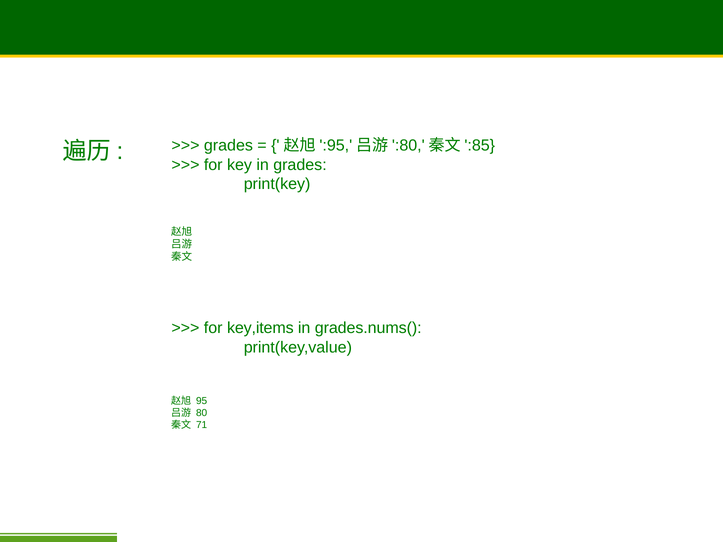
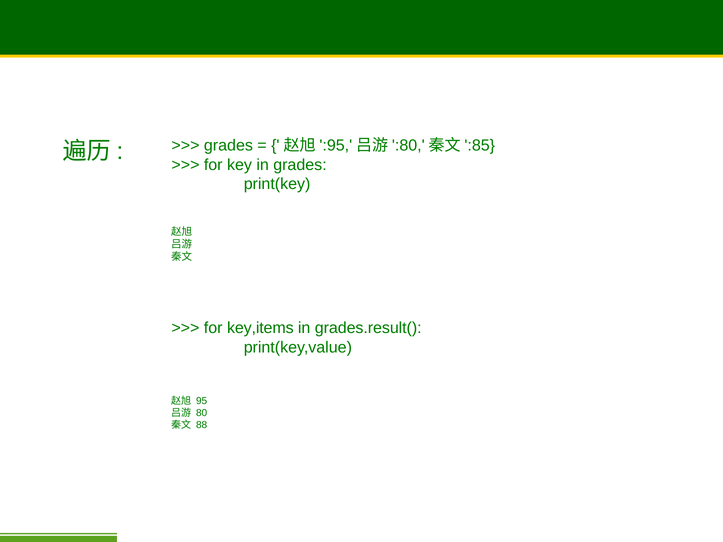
grades.nums(: grades.nums( -> grades.result(
71: 71 -> 88
